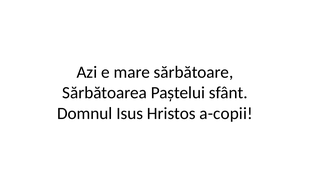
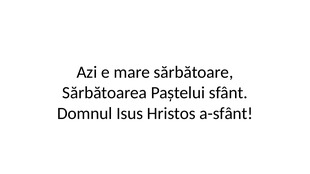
a-copii: a-copii -> a-sfânt
